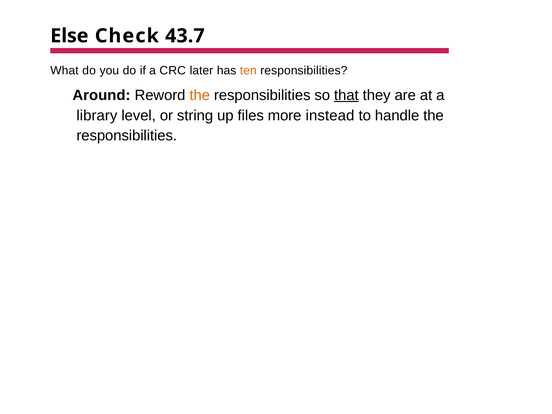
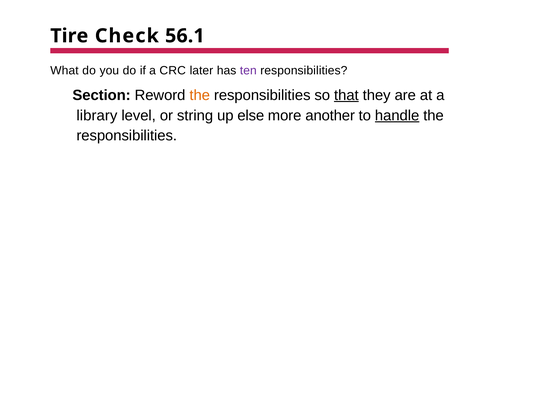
Else: Else -> Tire
43.7: 43.7 -> 56.1
ten colour: orange -> purple
Around: Around -> Section
files: files -> else
instead: instead -> another
handle underline: none -> present
